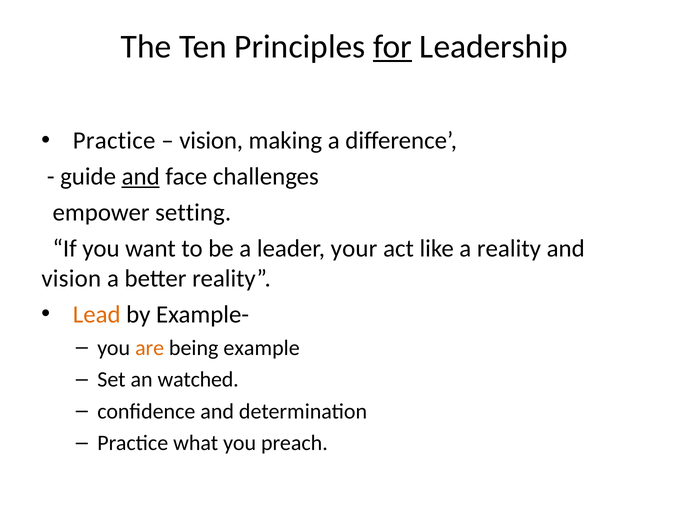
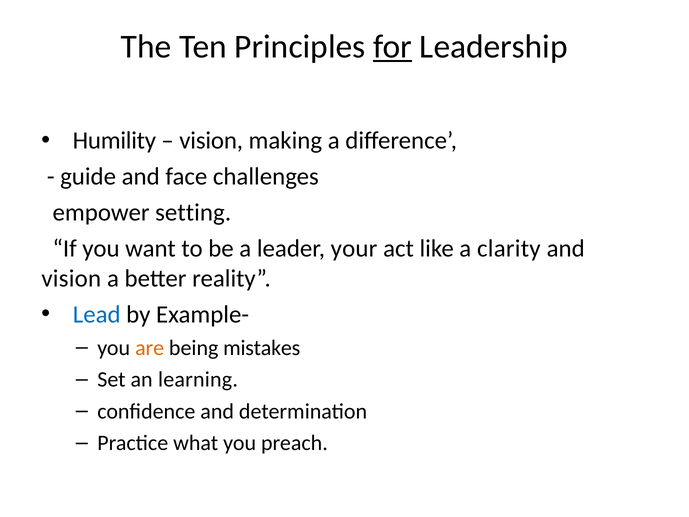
Practice at (114, 141): Practice -> Humility
and at (141, 177) underline: present -> none
a reality: reality -> clarity
Lead colour: orange -> blue
example: example -> mistakes
watched: watched -> learning
